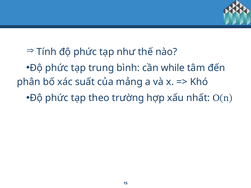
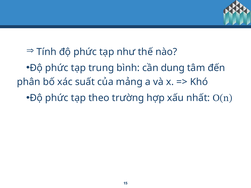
while: while -> dung
